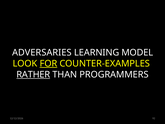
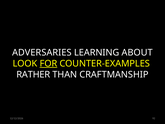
MODEL: MODEL -> ABOUT
RATHER underline: present -> none
PROGRAMMERS: PROGRAMMERS -> CRAFTMANSHIP
